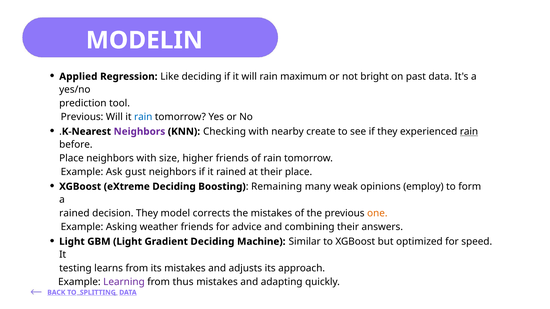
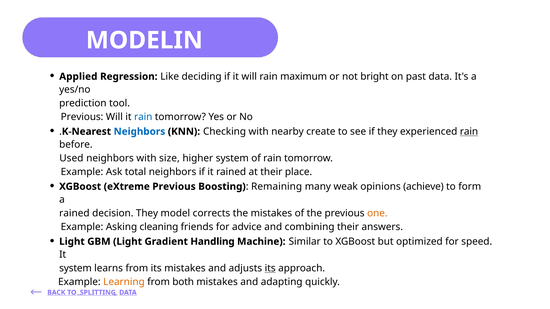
Neighbors at (139, 132) colour: purple -> blue
Place at (71, 158): Place -> Used
higher friends: friends -> system
gust: gust -> total
eXtreme Deciding: Deciding -> Previous
employ: employ -> achieve
weather: weather -> cleaning
Gradient Deciding: Deciding -> Handling
testing at (75, 268): testing -> system
its at (270, 268) underline: none -> present
Learning colour: purple -> orange
thus: thus -> both
